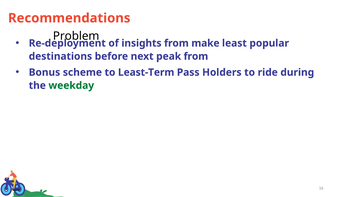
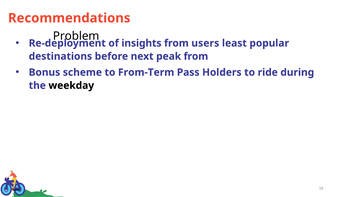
make: make -> users
Least-Term: Least-Term -> From-Term
weekday colour: green -> black
